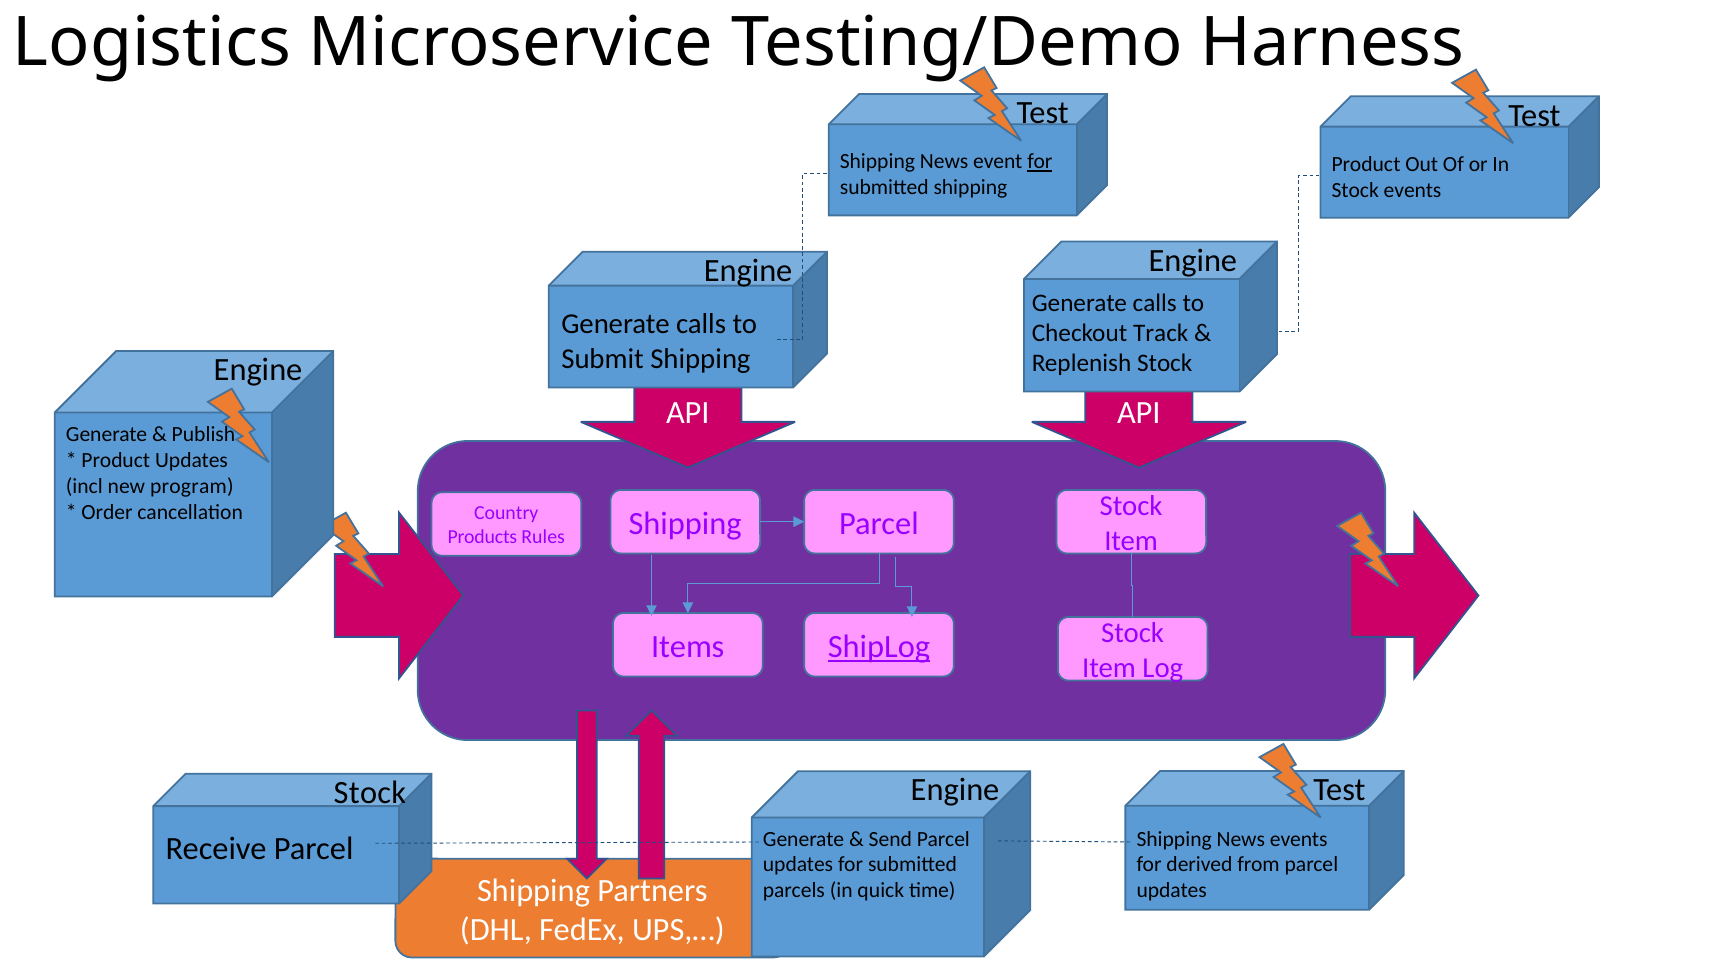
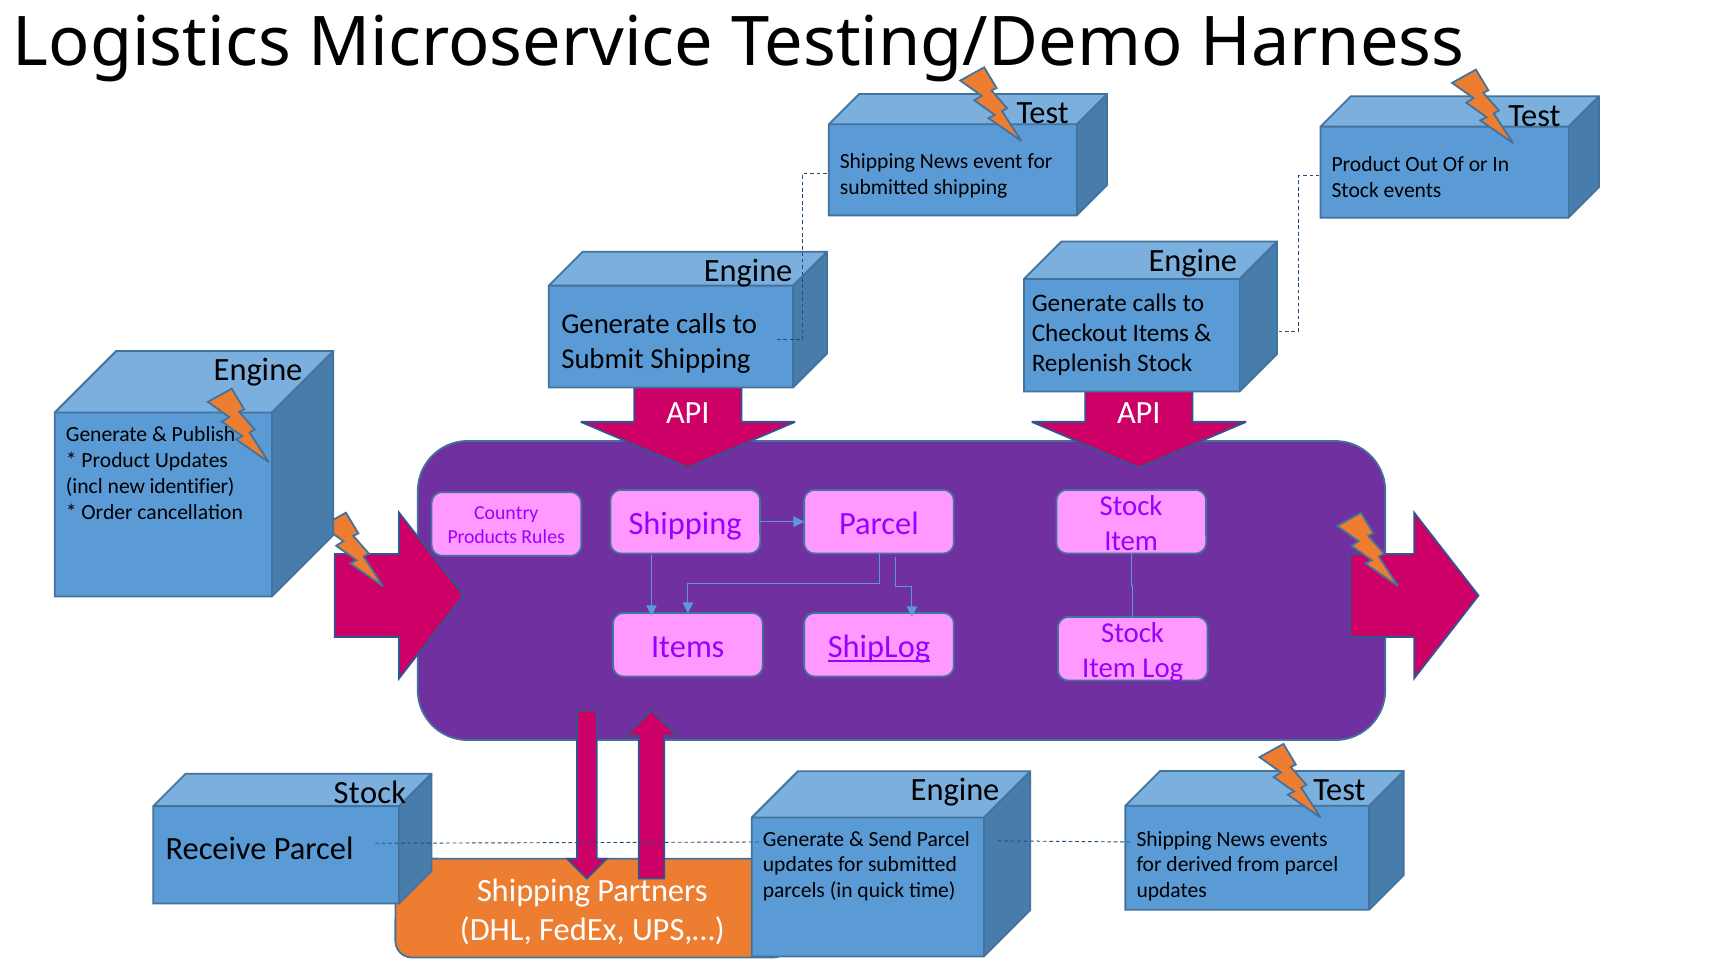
for at (1040, 162) underline: present -> none
Checkout Track: Track -> Items
program: program -> identifier
